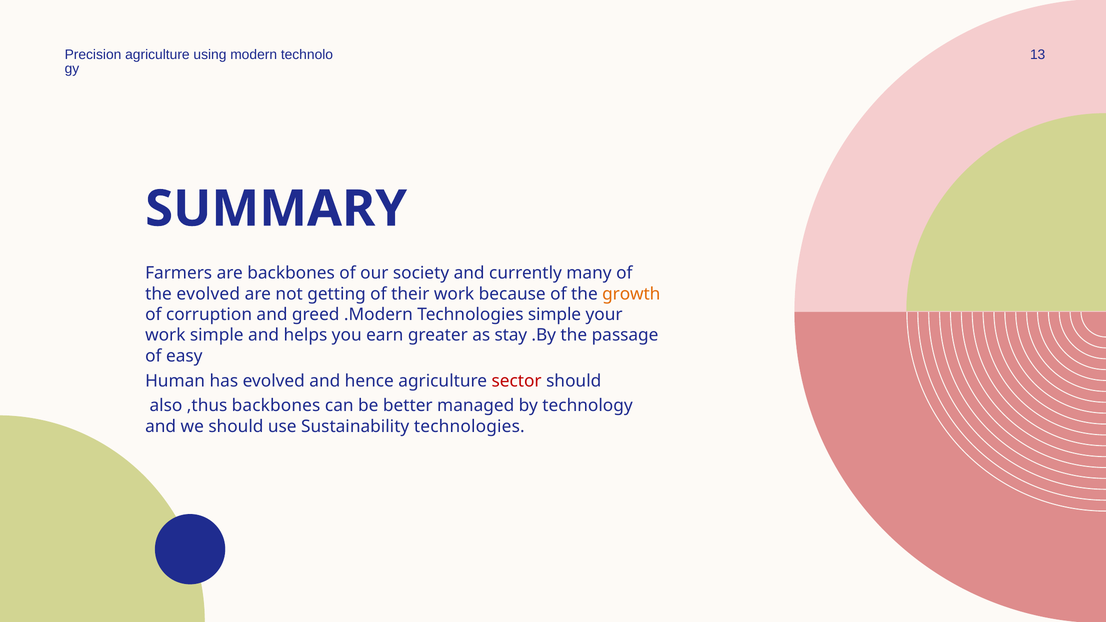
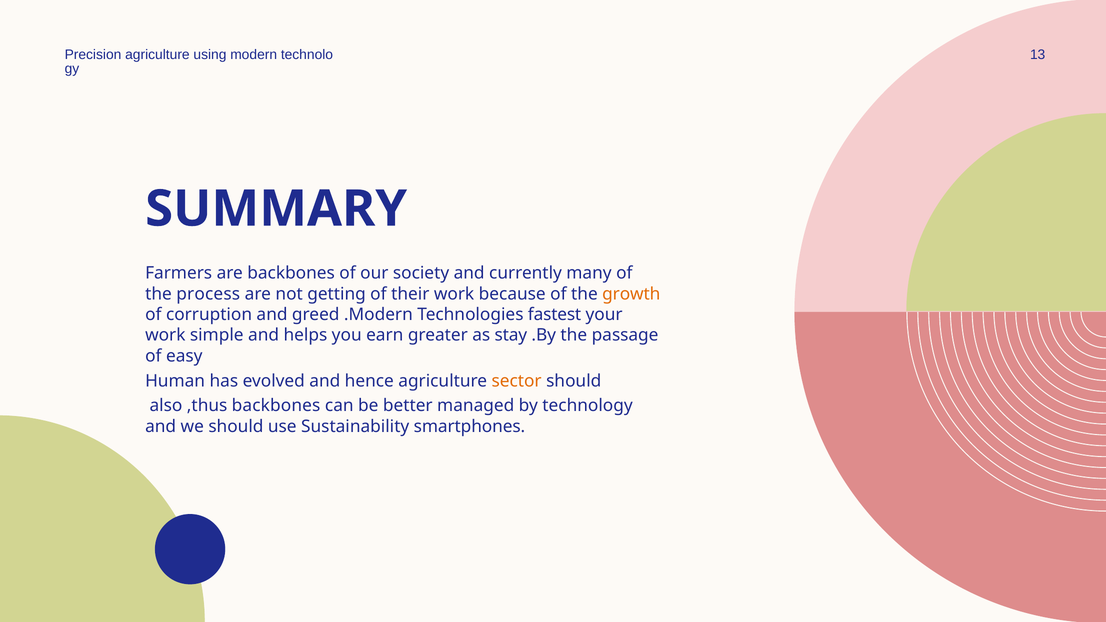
the evolved: evolved -> process
Technologies simple: simple -> fastest
sector colour: red -> orange
Sustainability technologies: technologies -> smartphones
